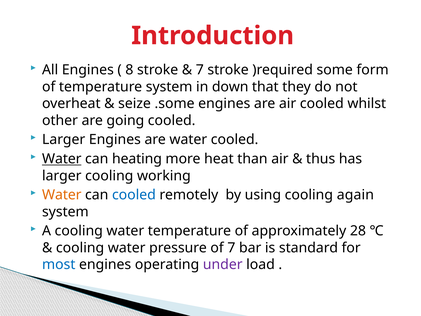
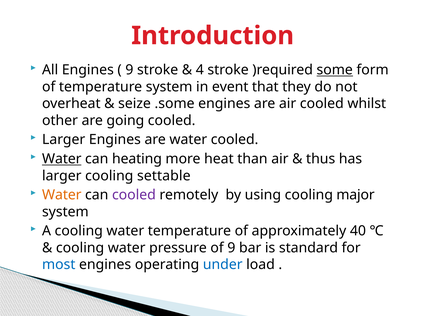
8 at (129, 70): 8 -> 9
7 at (200, 70): 7 -> 4
some underline: none -> present
down: down -> event
working: working -> settable
cooled at (134, 195) colour: blue -> purple
again: again -> major
28: 28 -> 40
of 7: 7 -> 9
under colour: purple -> blue
